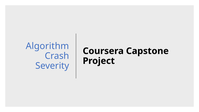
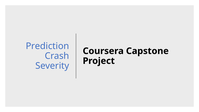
Algorithm: Algorithm -> Prediction
